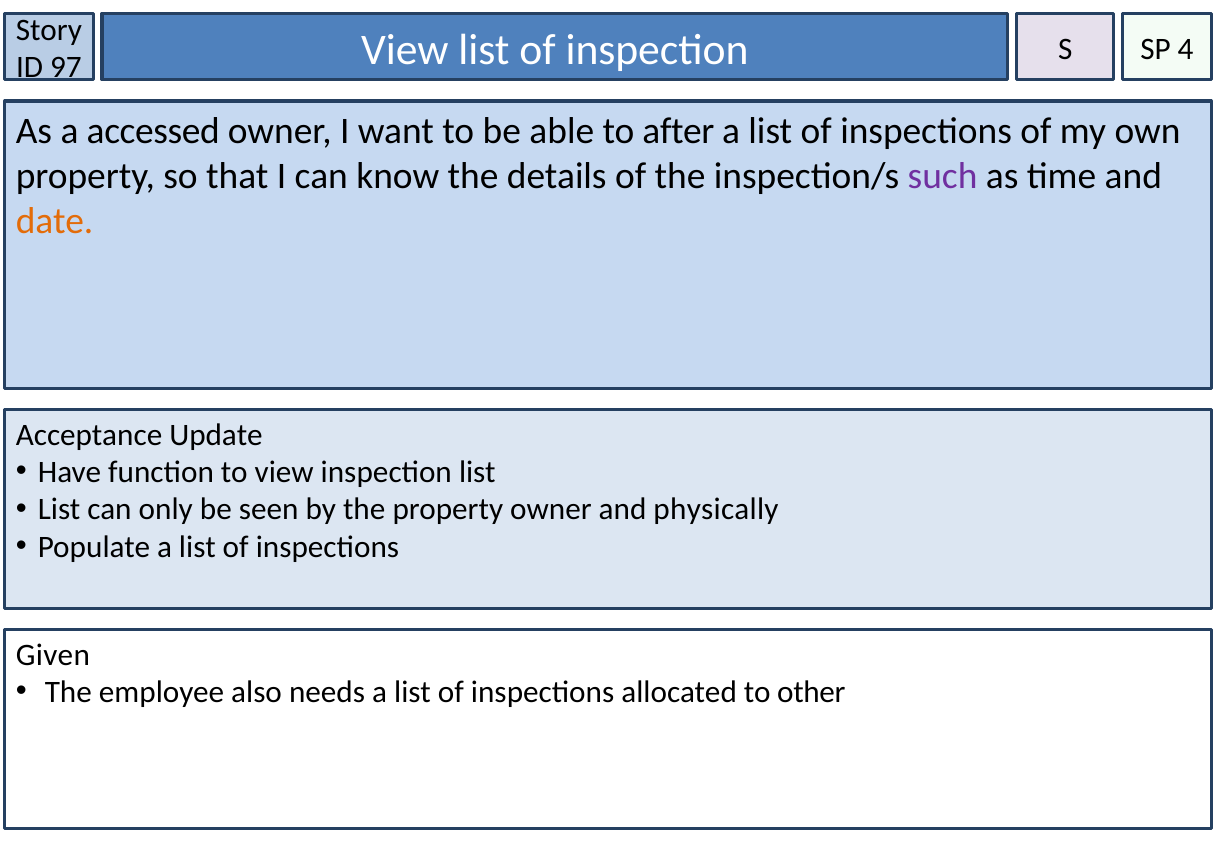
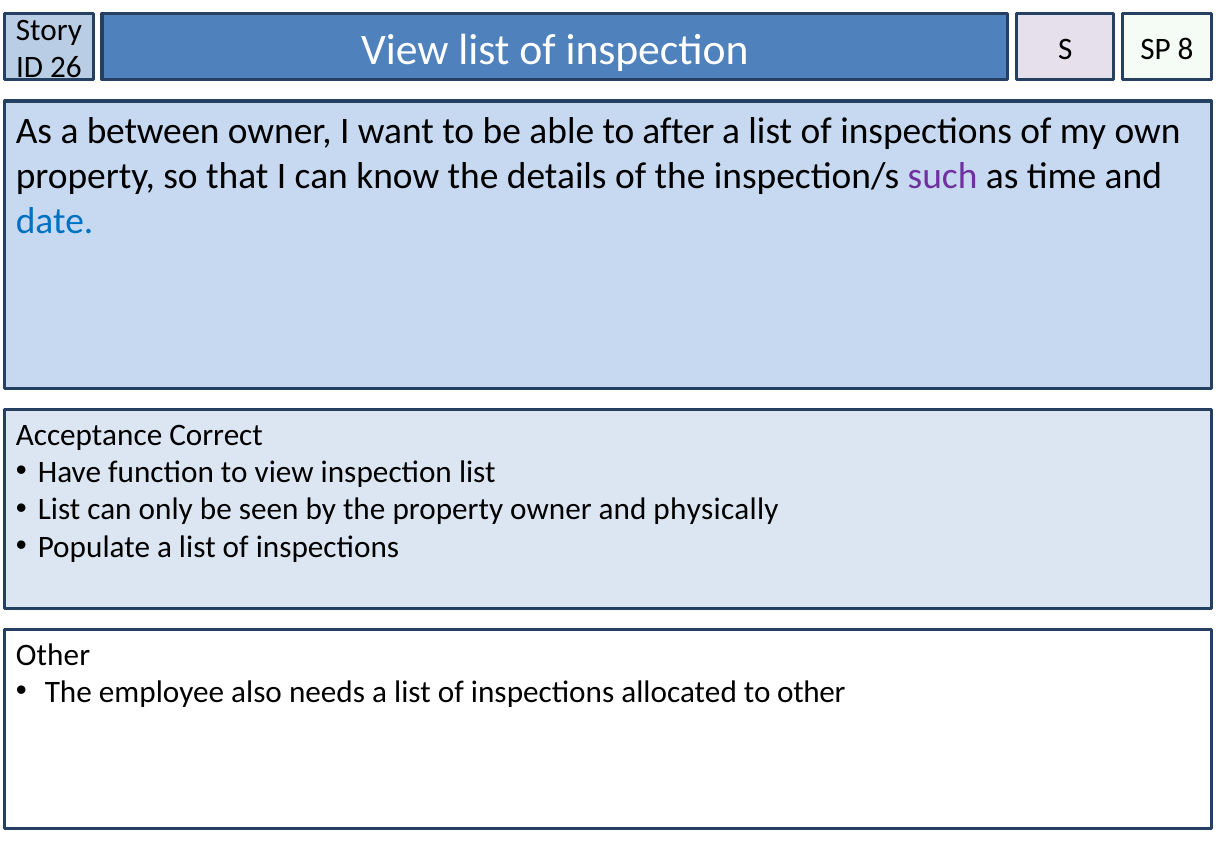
4: 4 -> 8
97: 97 -> 26
accessed: accessed -> between
date colour: orange -> blue
Update: Update -> Correct
Given at (53, 655): Given -> Other
